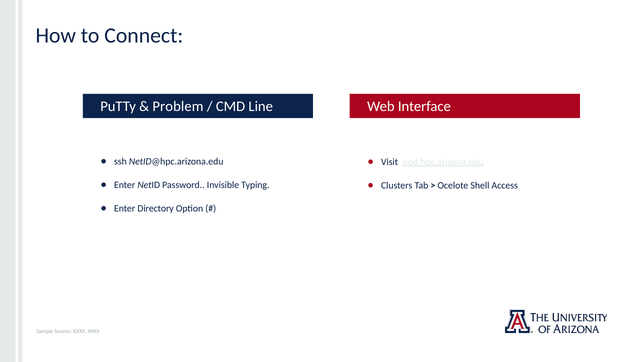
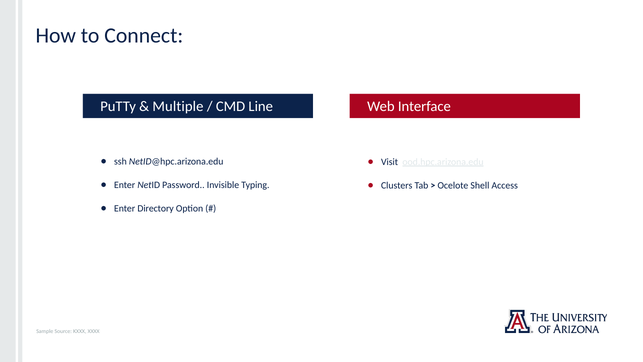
Problem: Problem -> Multiple
